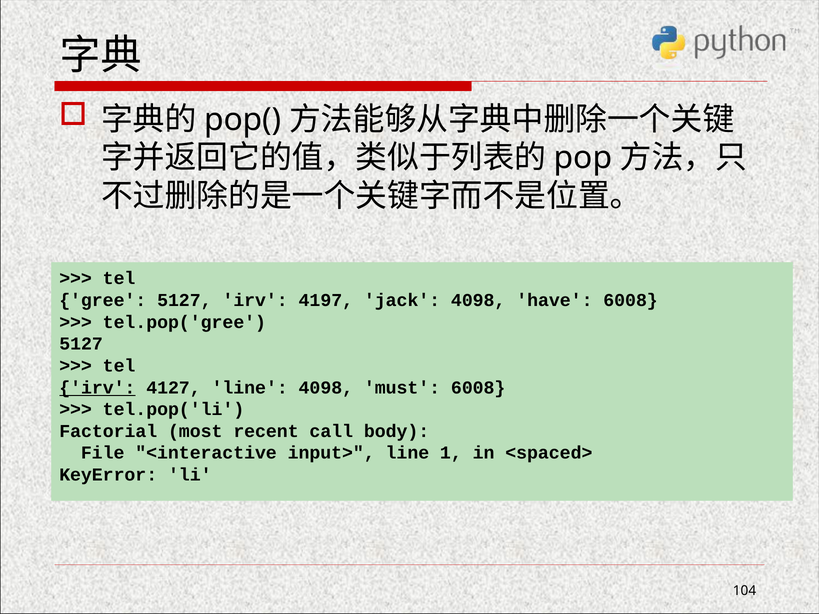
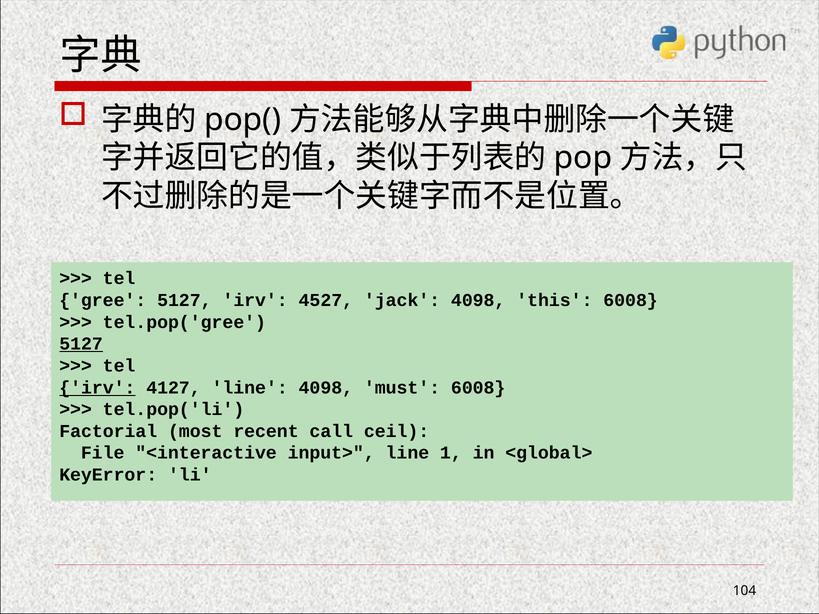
4197: 4197 -> 4527
have: have -> this
5127 at (81, 344) underline: none -> present
body: body -> ceil
<spaced>: <spaced> -> <global>
